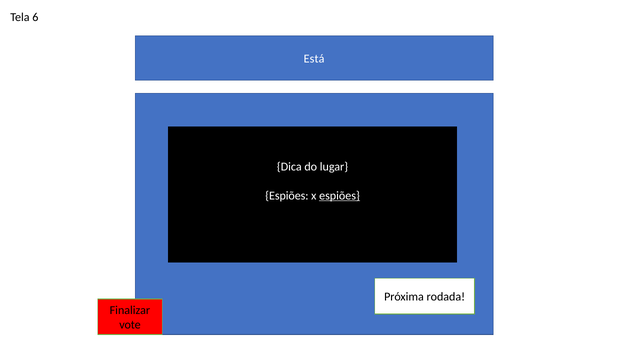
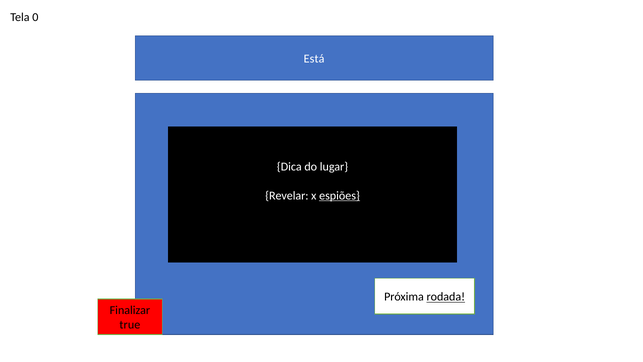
6: 6 -> 0
Espiões at (287, 195): Espiões -> Revelar
rodada underline: none -> present
vote: vote -> true
